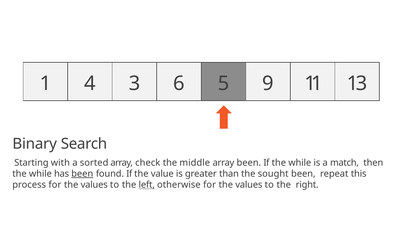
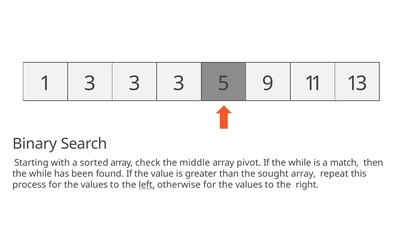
1 4: 4 -> 3
6 at (179, 83): 6 -> 3
array been: been -> pivot
been at (82, 173) underline: present -> none
sought been: been -> array
